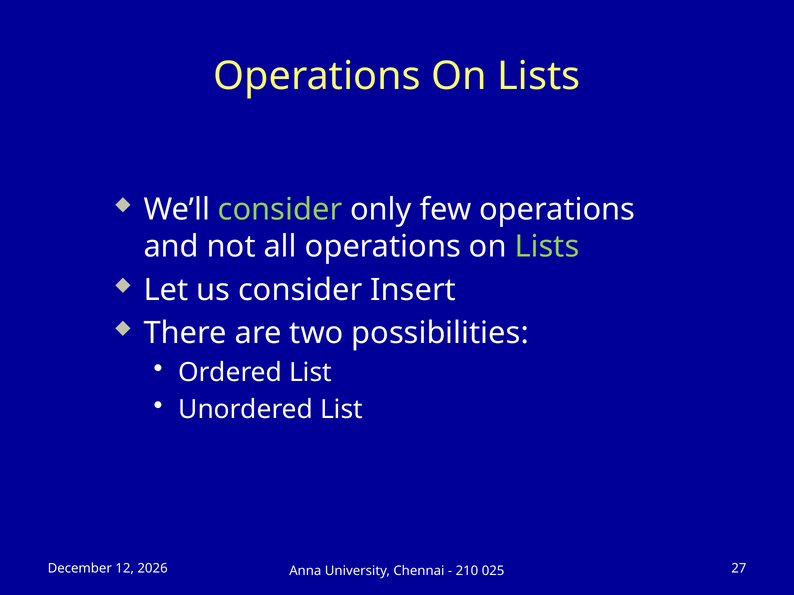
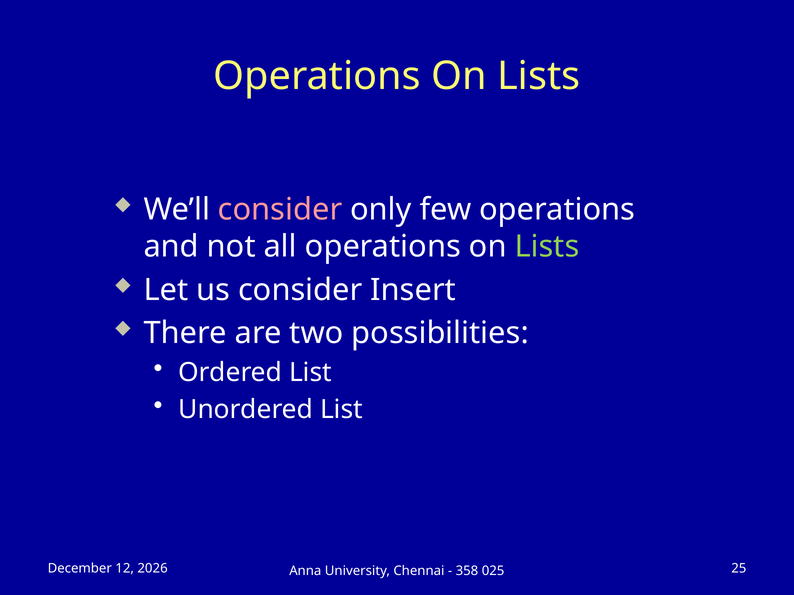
consider at (280, 210) colour: light green -> pink
210: 210 -> 358
27: 27 -> 25
